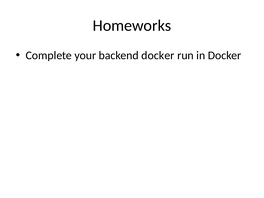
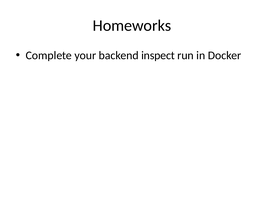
backend docker: docker -> inspect
